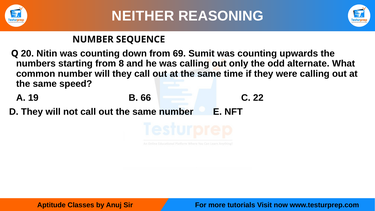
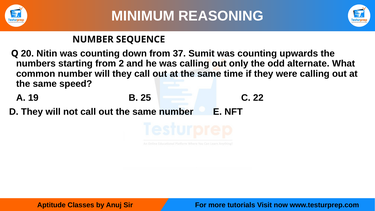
NEITHER: NEITHER -> MINIMUM
69: 69 -> 37
8: 8 -> 2
66: 66 -> 25
